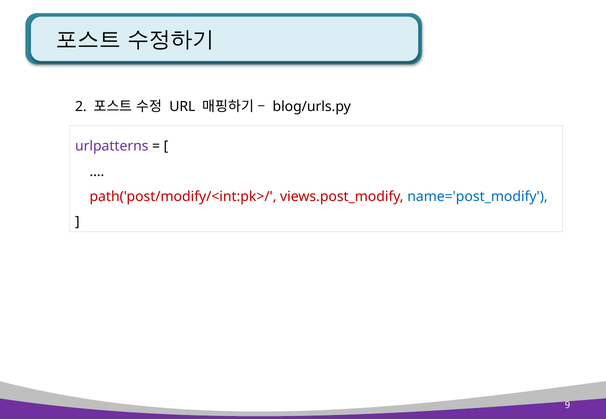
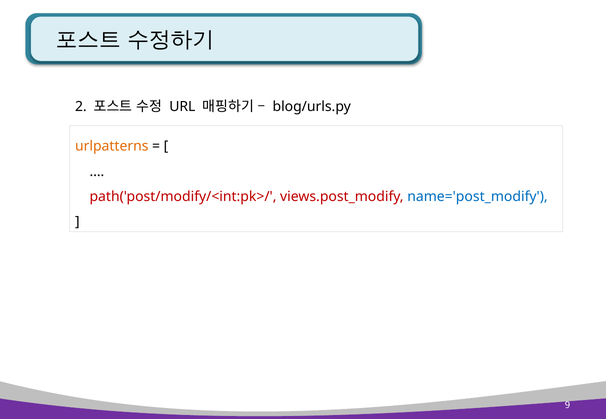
urlpatterns colour: purple -> orange
